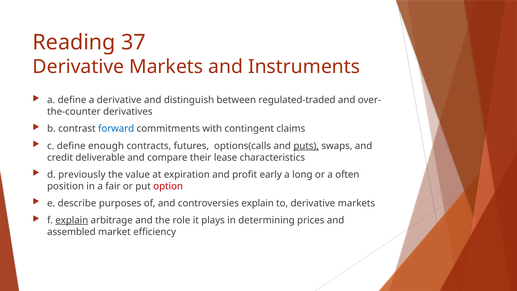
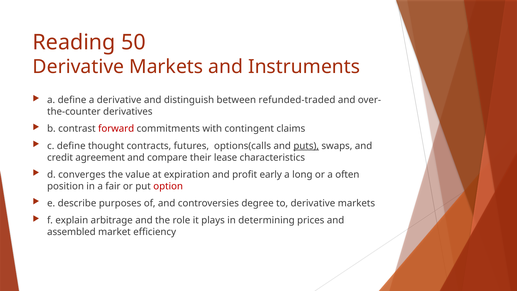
37: 37 -> 50
regulated-traded: regulated-traded -> refunded-traded
forward colour: blue -> red
enough: enough -> thought
deliverable: deliverable -> agreement
previously: previously -> converges
controversies explain: explain -> degree
explain at (72, 220) underline: present -> none
